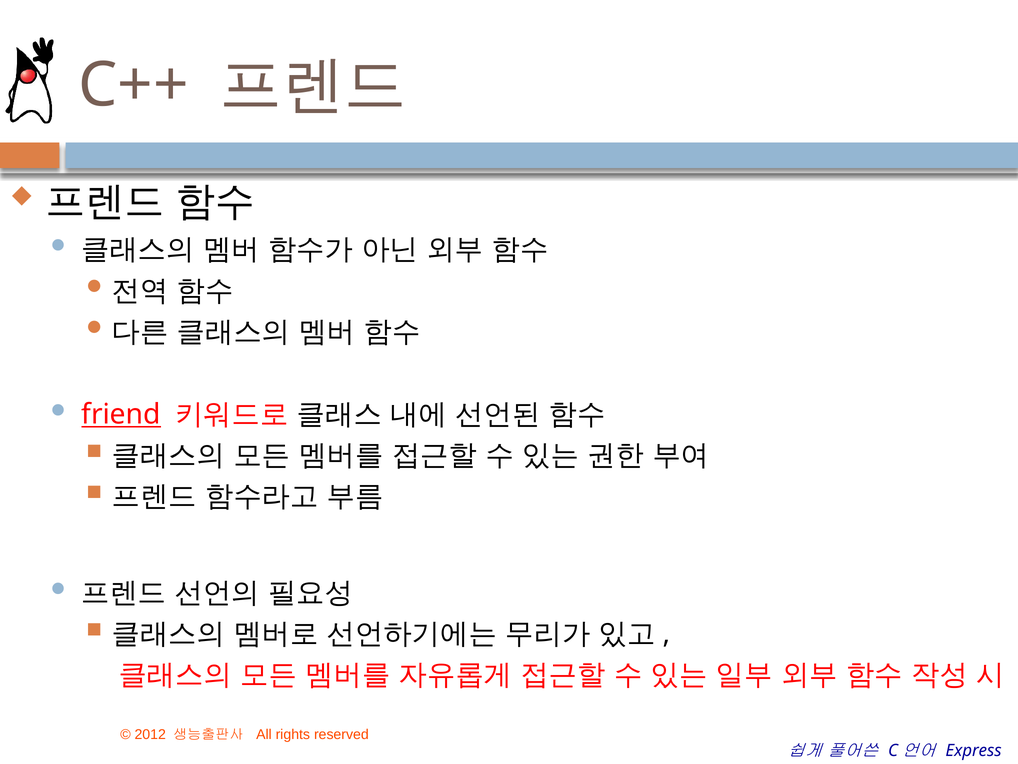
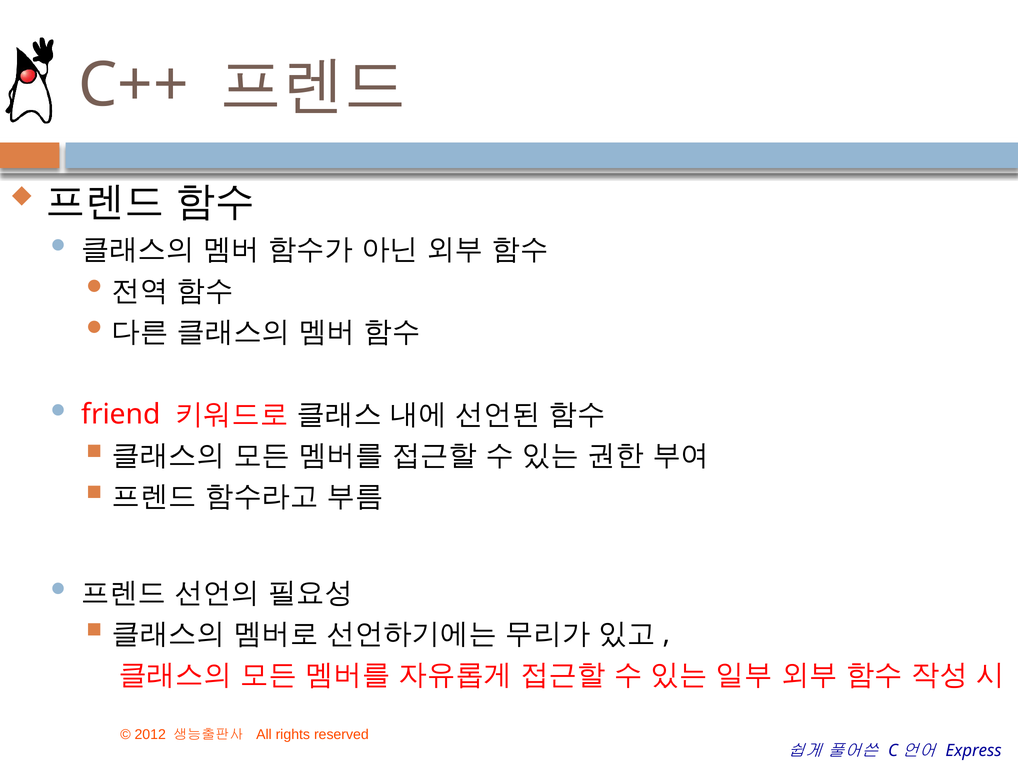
friend underline: present -> none
